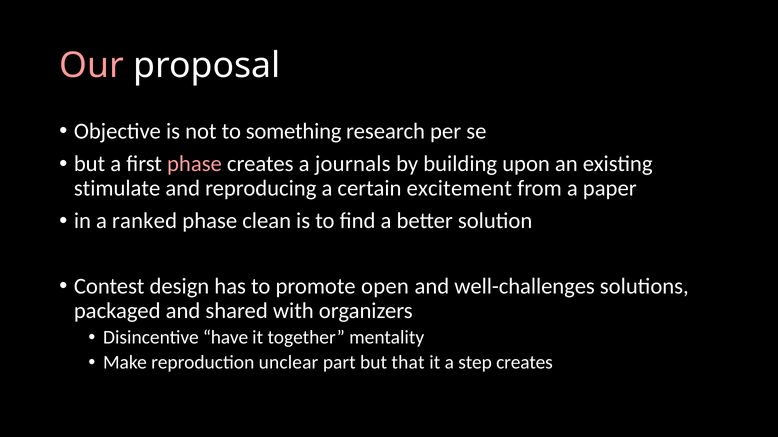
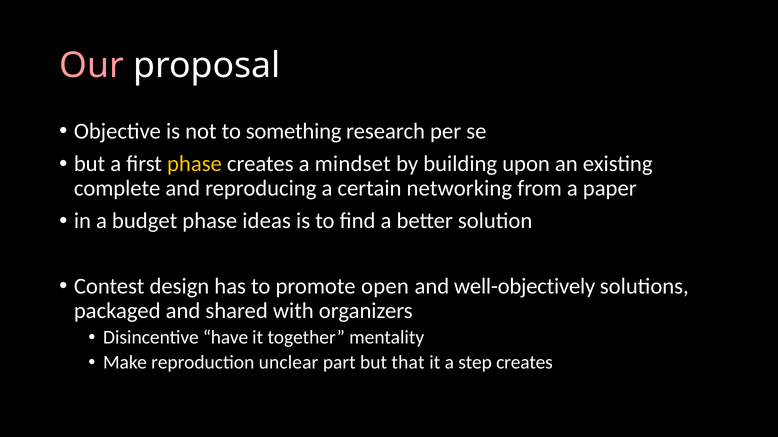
phase at (194, 164) colour: pink -> yellow
journals: journals -> mindset
stimulate: stimulate -> complete
excitement: excitement -> networking
ranked: ranked -> budget
clean: clean -> ideas
well-challenges: well-challenges -> well-objectively
